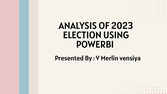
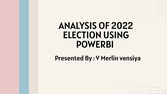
2023: 2023 -> 2022
